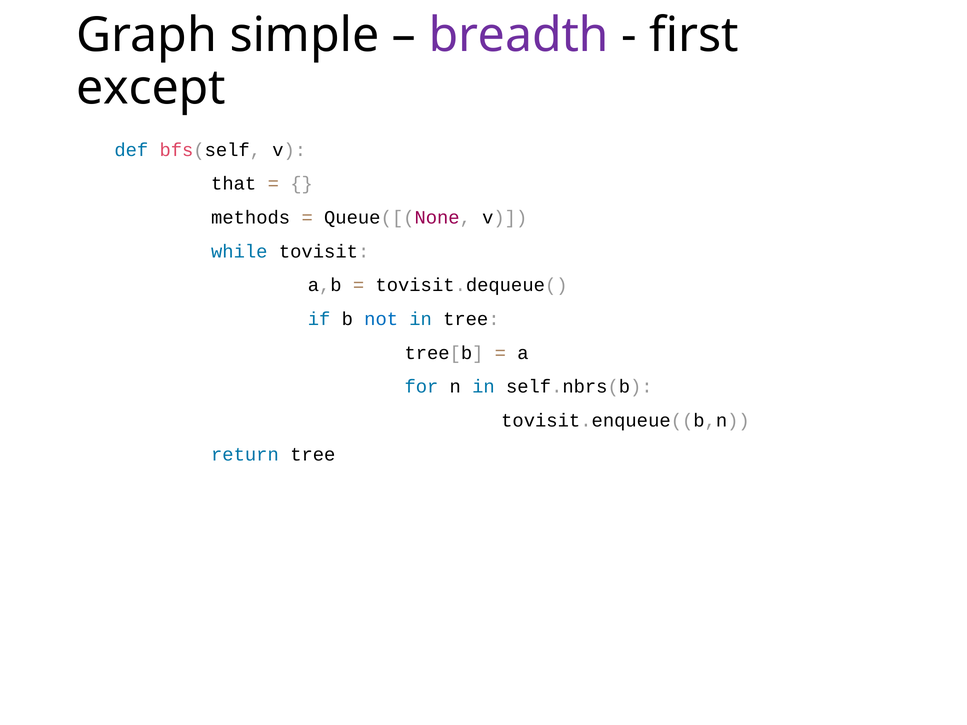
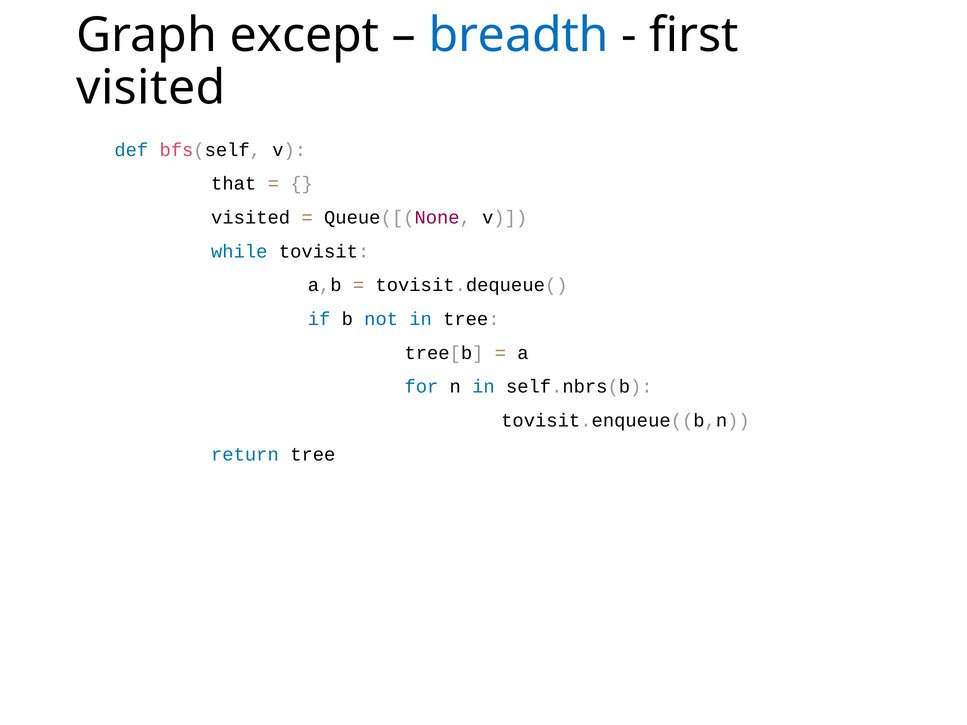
simple: simple -> except
breadth colour: purple -> blue
except at (151, 88): except -> visited
methods at (251, 218): methods -> visited
